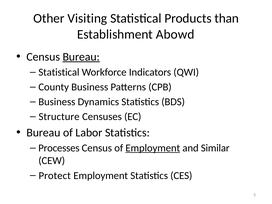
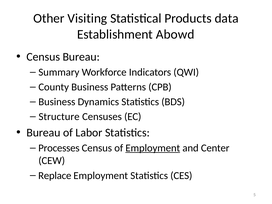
than: than -> data
Bureau at (81, 57) underline: present -> none
Statistical at (59, 72): Statistical -> Summary
Similar: Similar -> Center
Protect: Protect -> Replace
